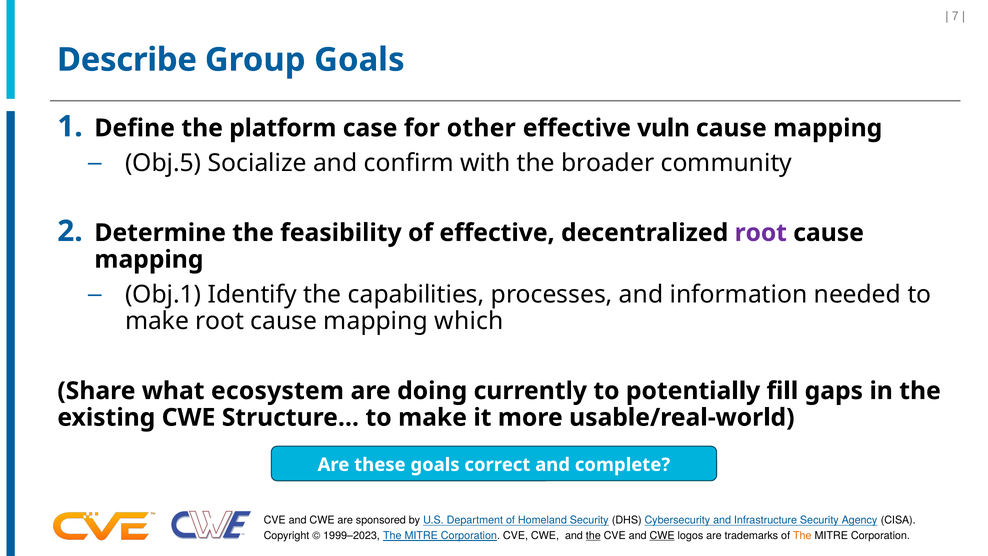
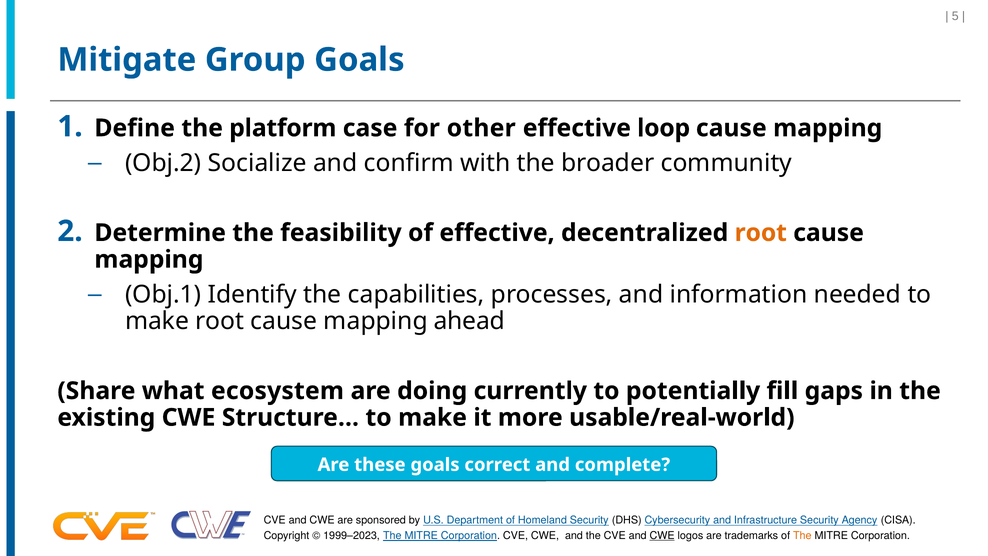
7: 7 -> 5
Describe: Describe -> Mitigate
vuln: vuln -> loop
Obj.5: Obj.5 -> Obj.2
root at (761, 233) colour: purple -> orange
which: which -> ahead
the at (593, 535) underline: present -> none
